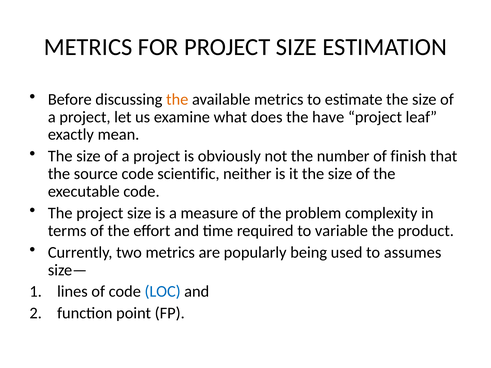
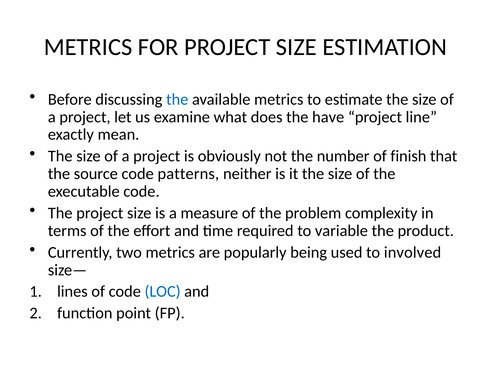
the at (177, 99) colour: orange -> blue
leaf: leaf -> line
scientific: scientific -> patterns
assumes: assumes -> involved
